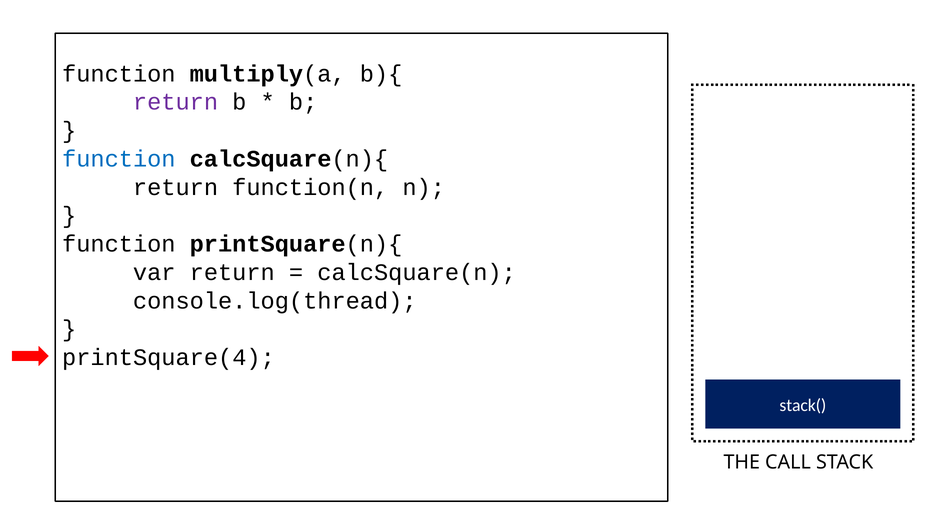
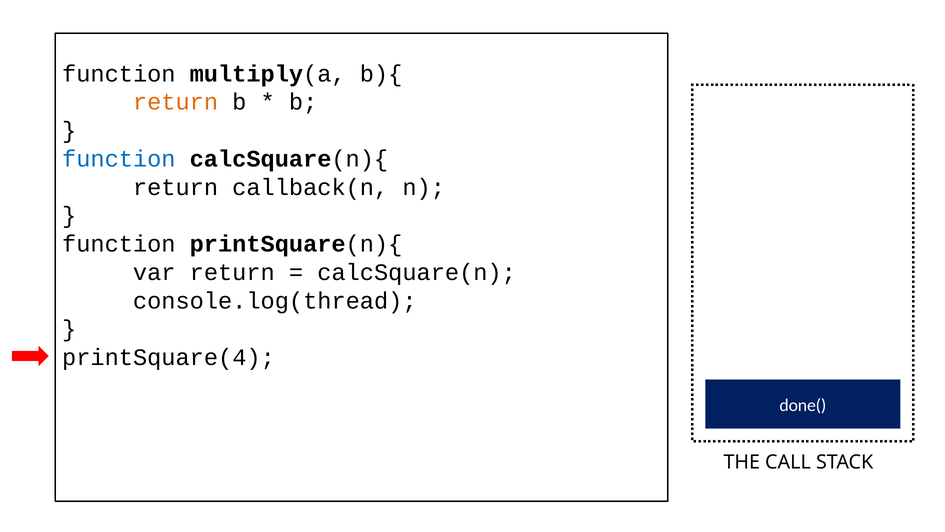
return at (176, 102) colour: purple -> orange
function(n: function(n -> callback(n
stack(: stack( -> done(
